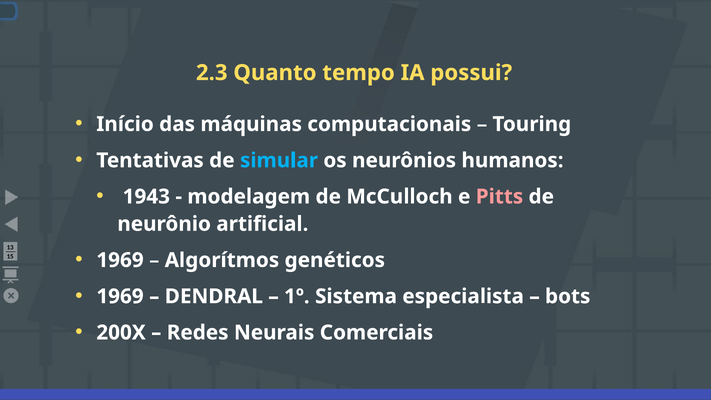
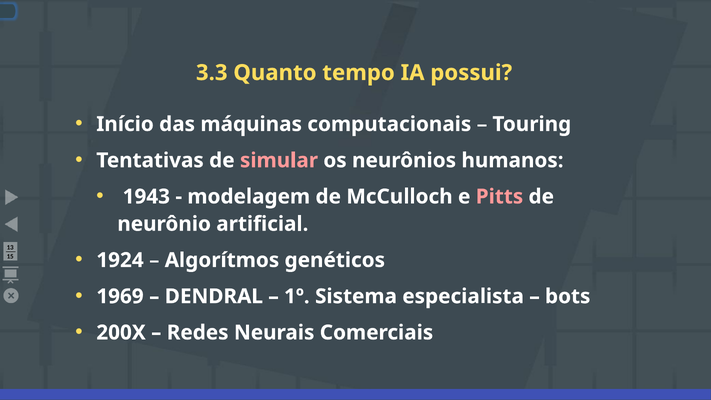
2.3: 2.3 -> 3.3
simular colour: light blue -> pink
1969 at (120, 260): 1969 -> 1924
